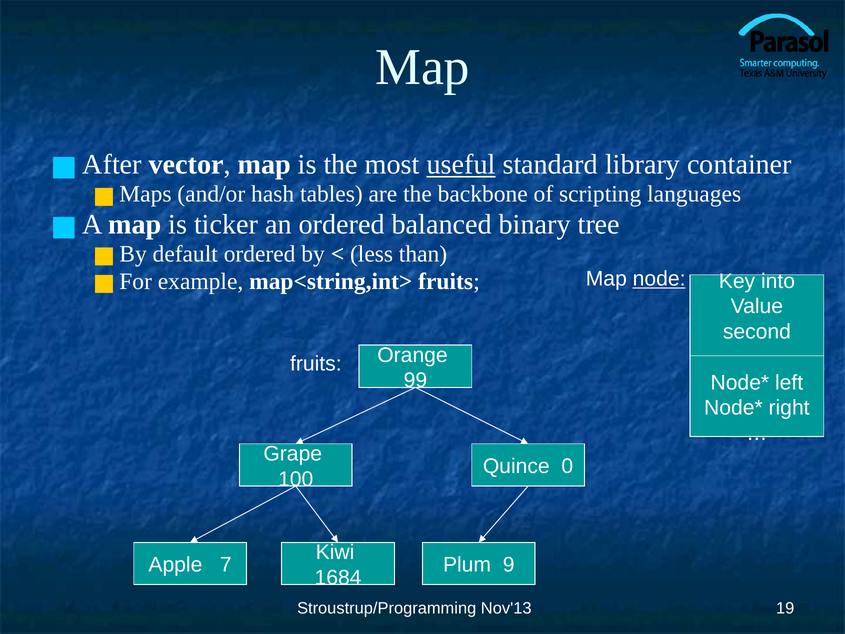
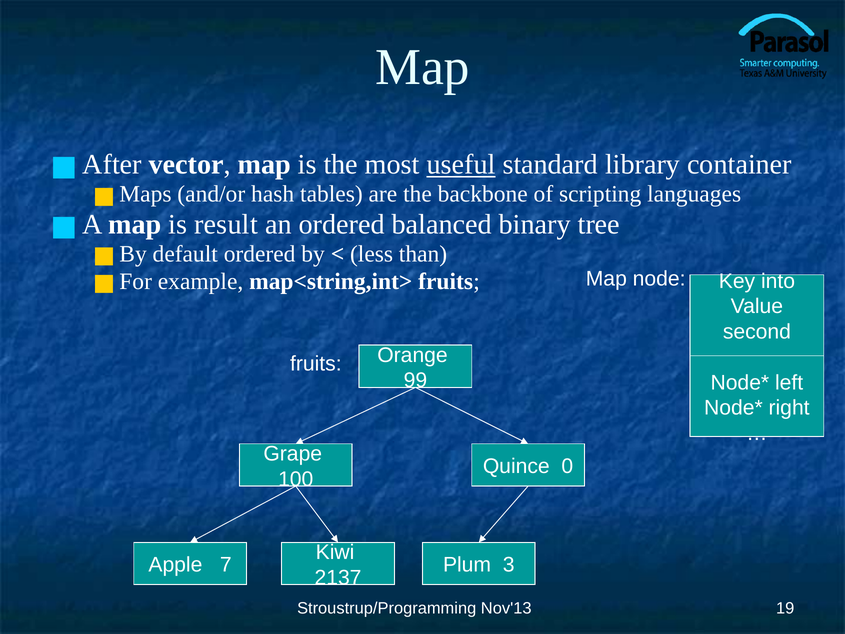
ticker: ticker -> result
node underline: present -> none
9: 9 -> 3
1684: 1684 -> 2137
